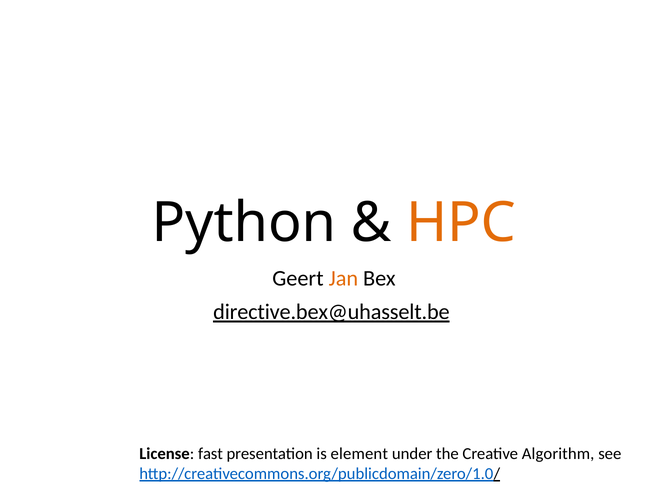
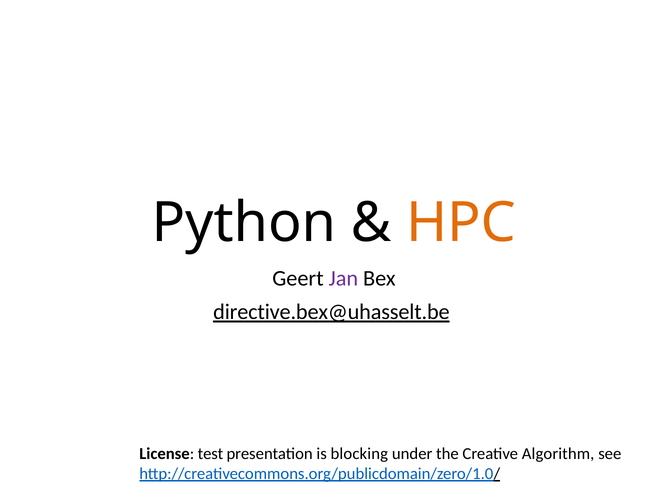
Jan colour: orange -> purple
fast: fast -> test
element: element -> blocking
